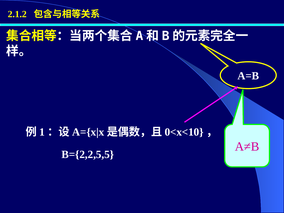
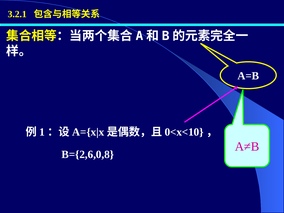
2.1.2: 2.1.2 -> 3.2.1
B={2,2,5,5: B={2,2,5,5 -> B={2,6,0,8
